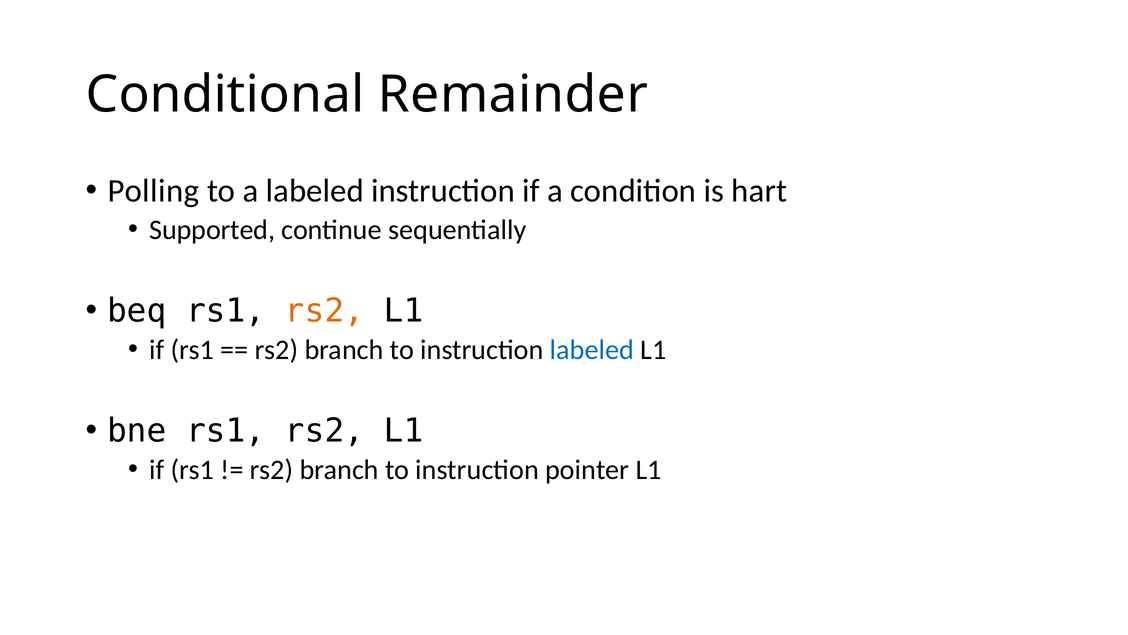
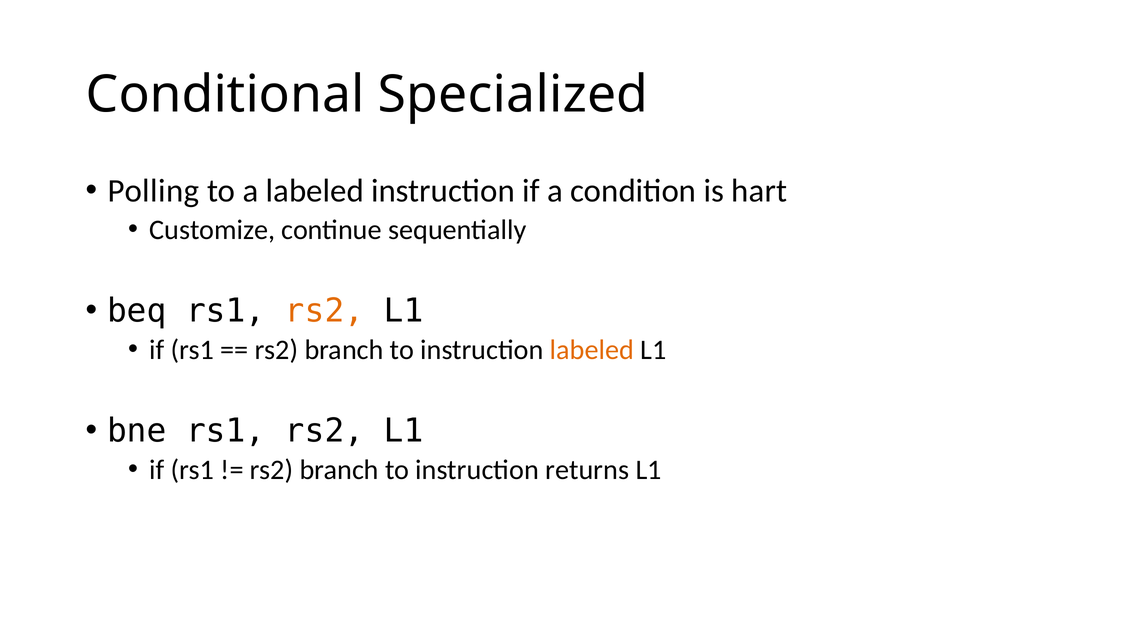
Remainder: Remainder -> Specialized
Supported: Supported -> Customize
labeled at (592, 350) colour: blue -> orange
pointer: pointer -> returns
